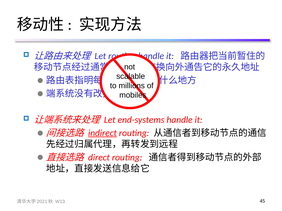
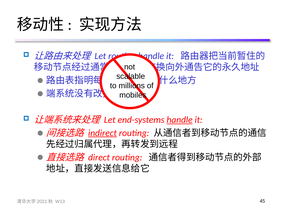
handle at (180, 120) underline: none -> present
